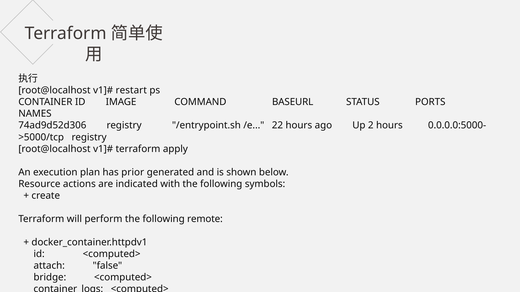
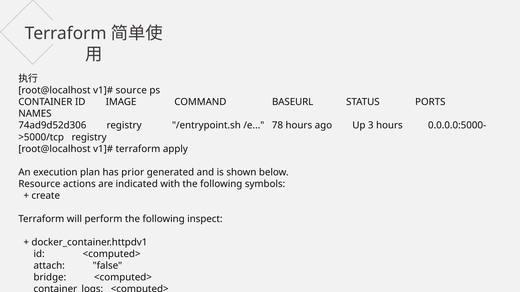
restart: restart -> source
22: 22 -> 78
2: 2 -> 3
remote: remote -> inspect
